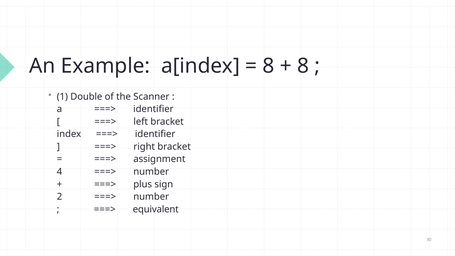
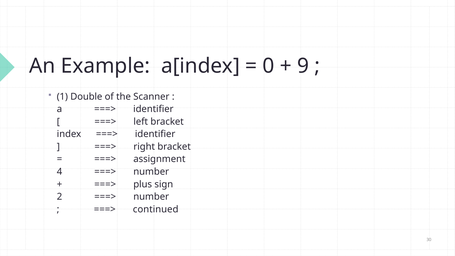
8 at (269, 66): 8 -> 0
8 at (303, 66): 8 -> 9
equivalent: equivalent -> continued
